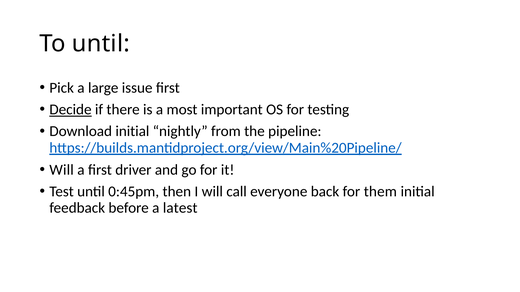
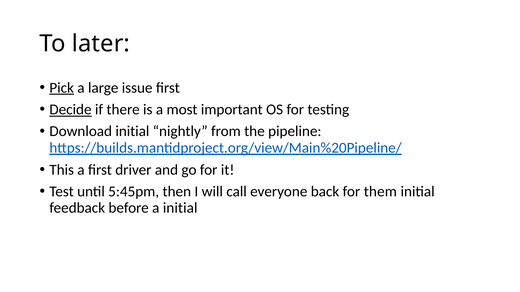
To until: until -> later
Pick underline: none -> present
Will at (62, 170): Will -> This
0:45pm: 0:45pm -> 5:45pm
a latest: latest -> initial
